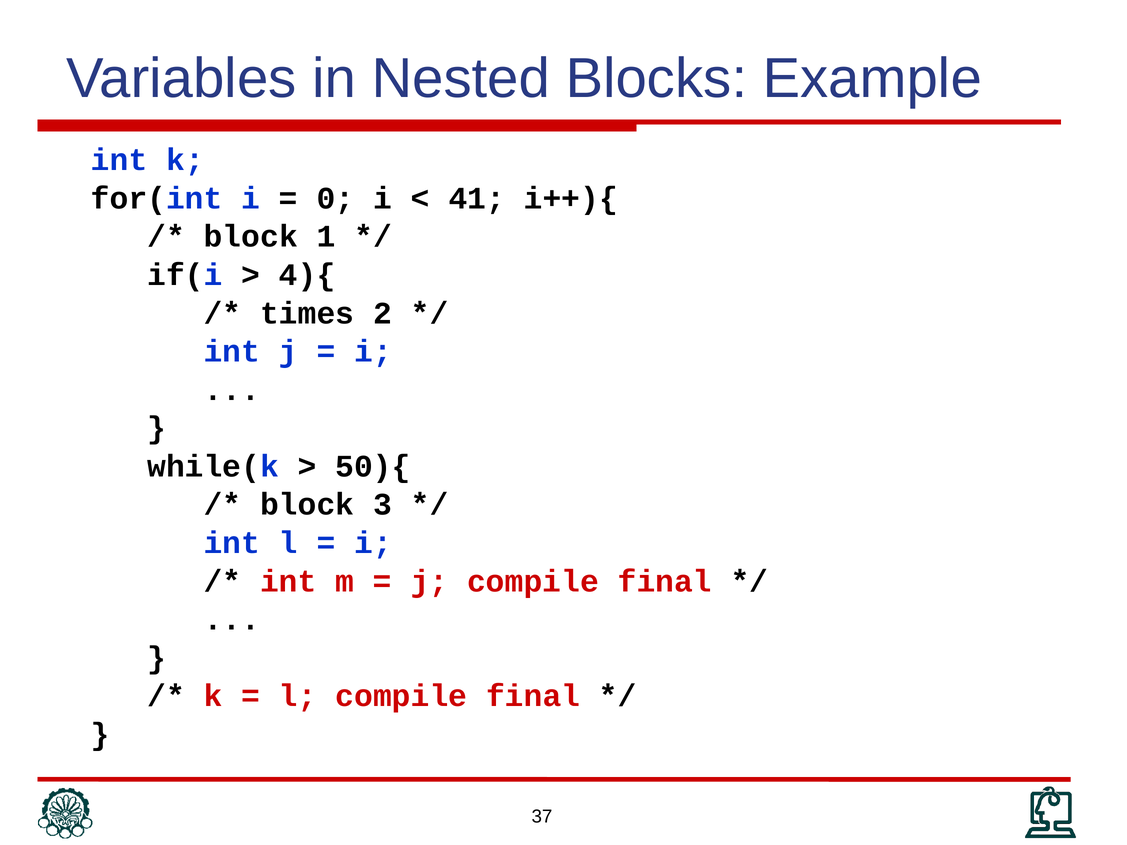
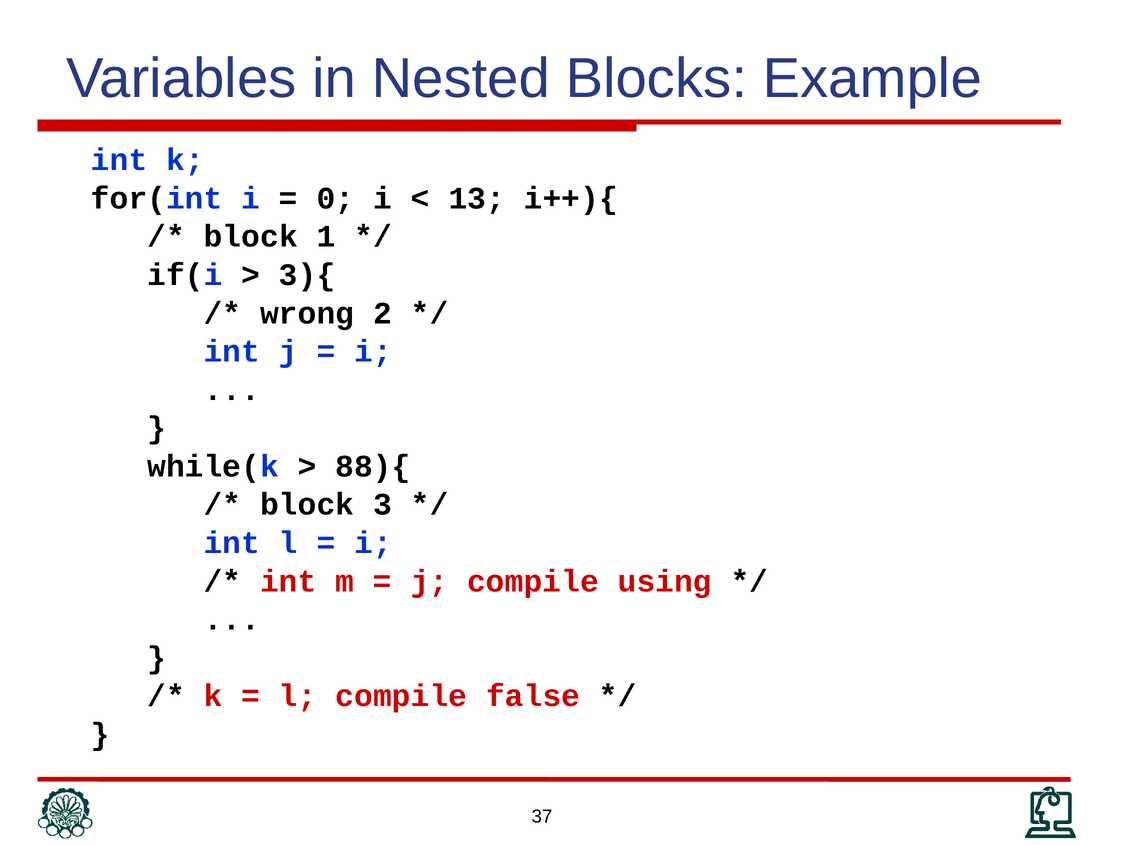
41: 41 -> 13
4){: 4){ -> 3){
times: times -> wrong
50){: 50){ -> 88){
j compile final: final -> using
l compile final: final -> false
